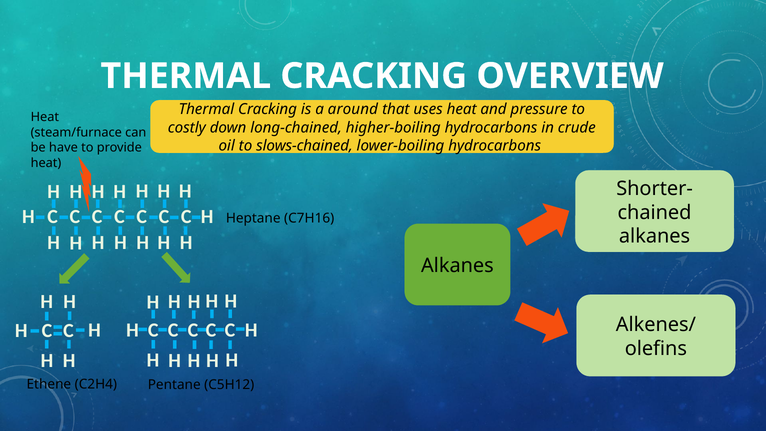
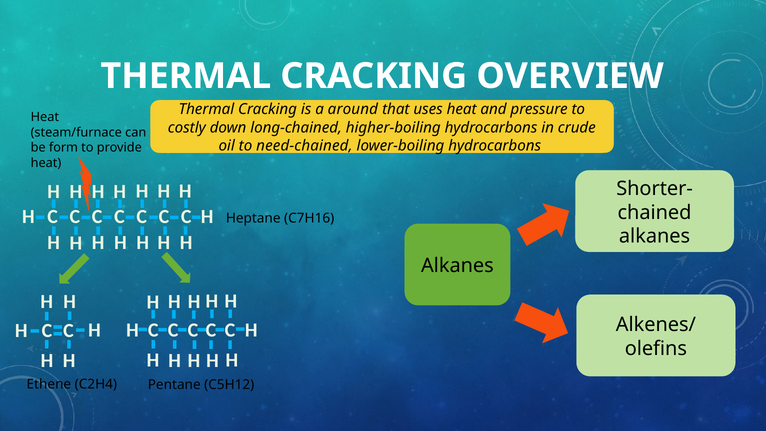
slows-chained: slows-chained -> need-chained
have: have -> form
